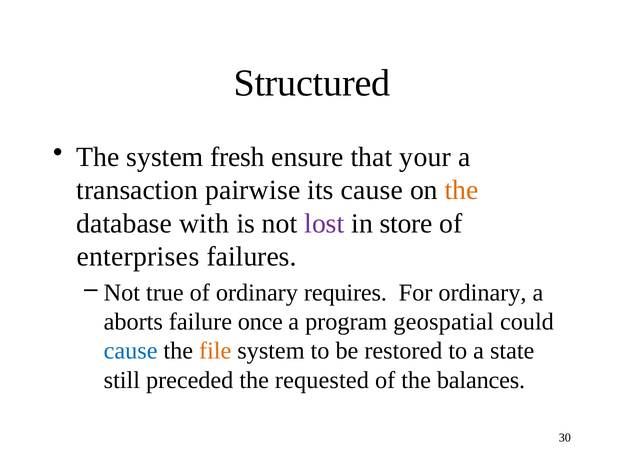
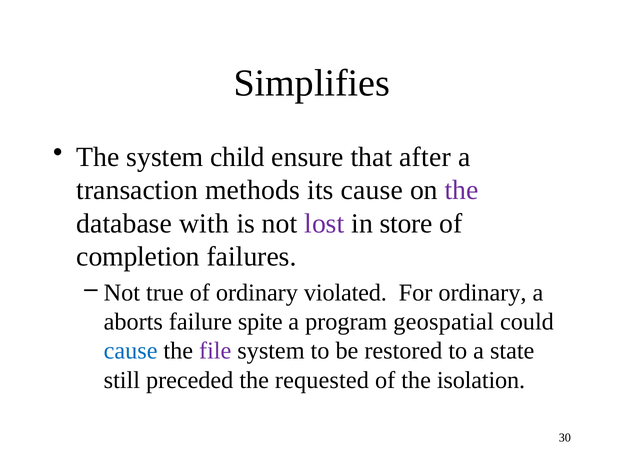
Structured: Structured -> Simplifies
fresh: fresh -> child
your: your -> after
pairwise: pairwise -> methods
the at (462, 190) colour: orange -> purple
enterprises: enterprises -> completion
requires: requires -> violated
once: once -> spite
file colour: orange -> purple
balances: balances -> isolation
